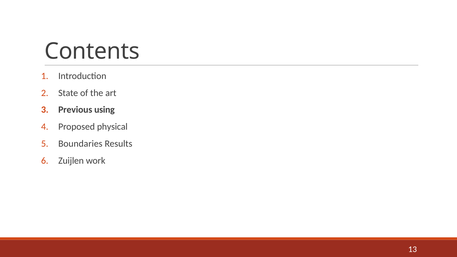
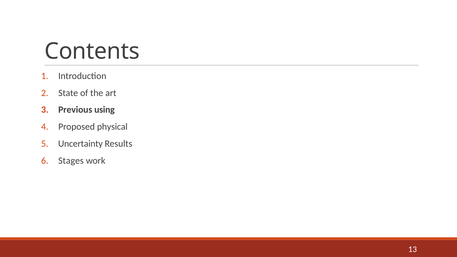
Boundaries: Boundaries -> Uncertainty
Zuijlen: Zuijlen -> Stages
